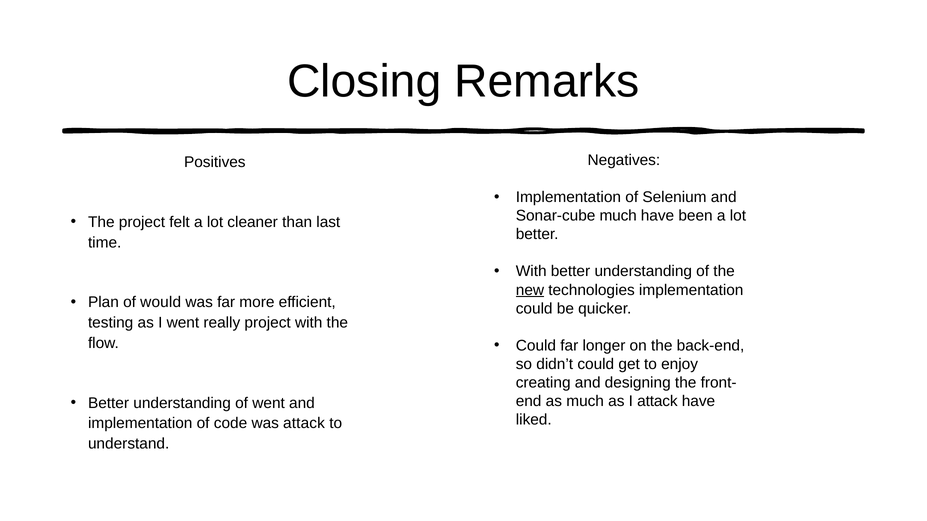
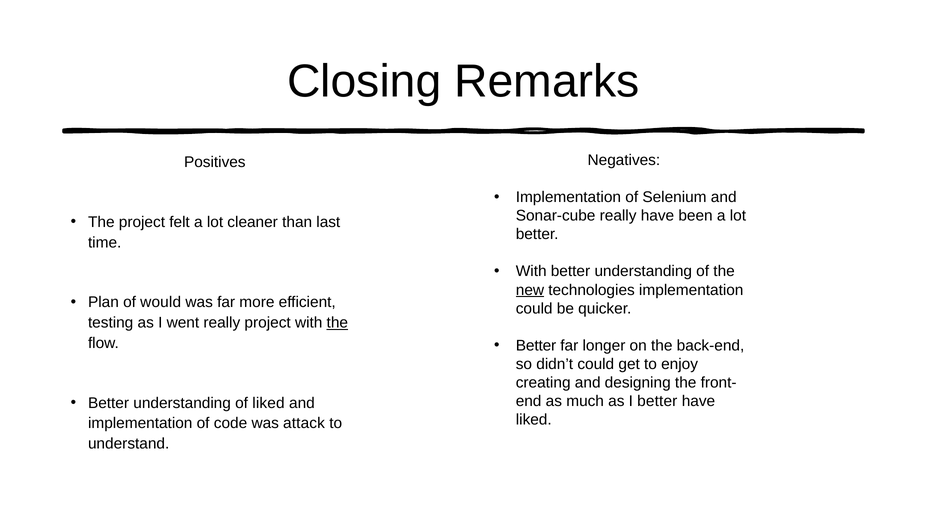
Sonar-cube much: much -> really
the at (337, 323) underline: none -> present
Could at (536, 346): Could -> Better
I attack: attack -> better
of went: went -> liked
